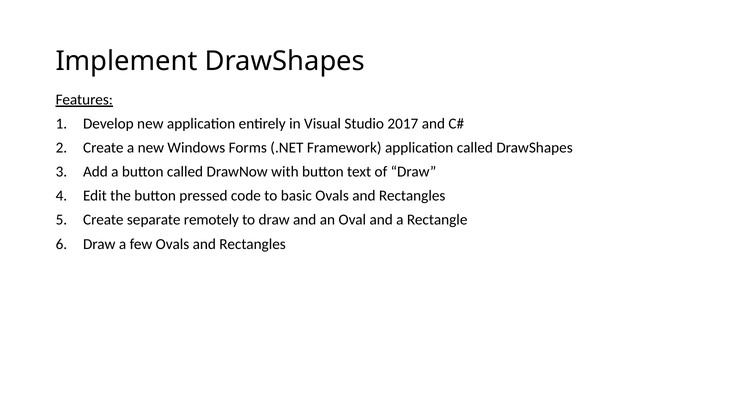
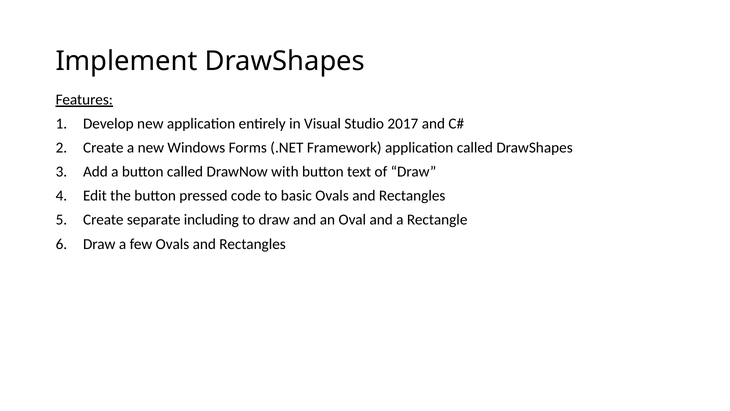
remotely: remotely -> including
